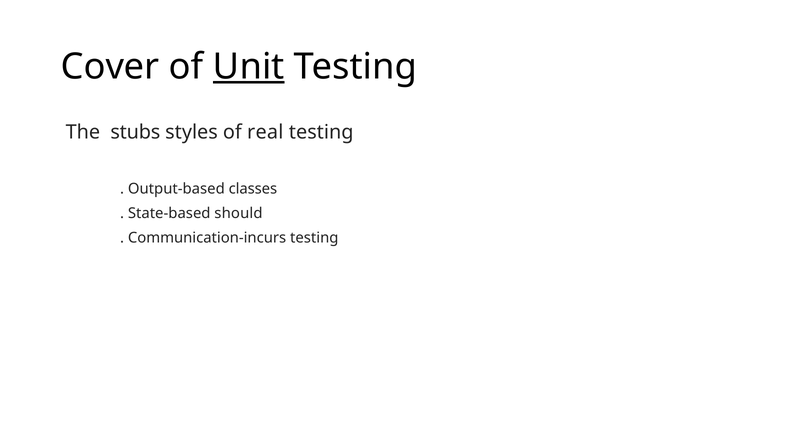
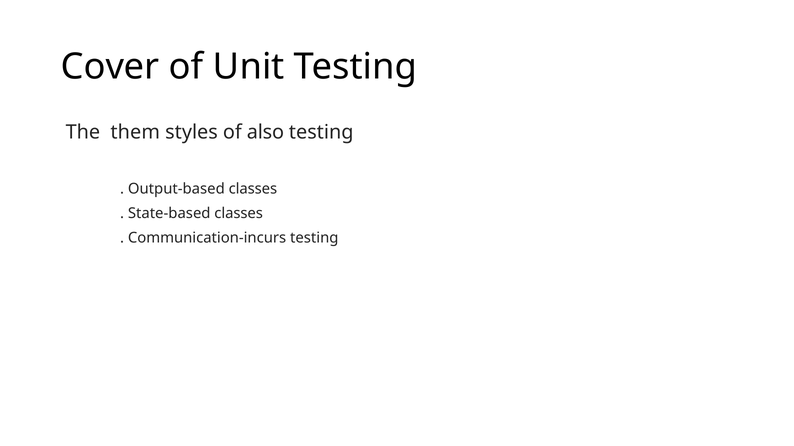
Unit underline: present -> none
stubs: stubs -> them
real: real -> also
State-based should: should -> classes
